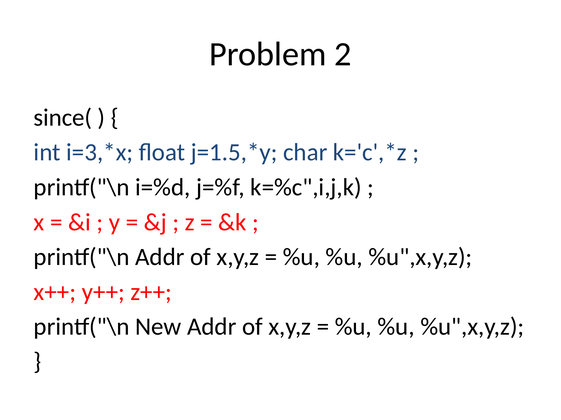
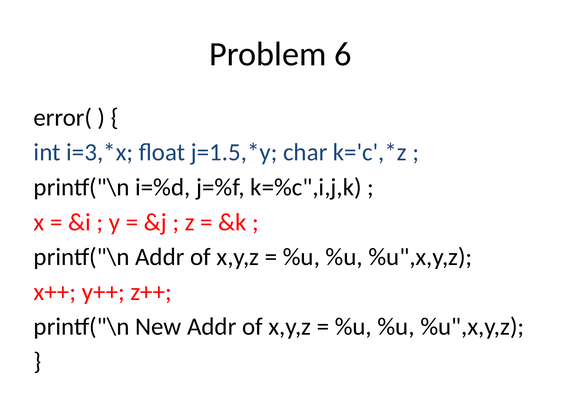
2: 2 -> 6
since(: since( -> error(
